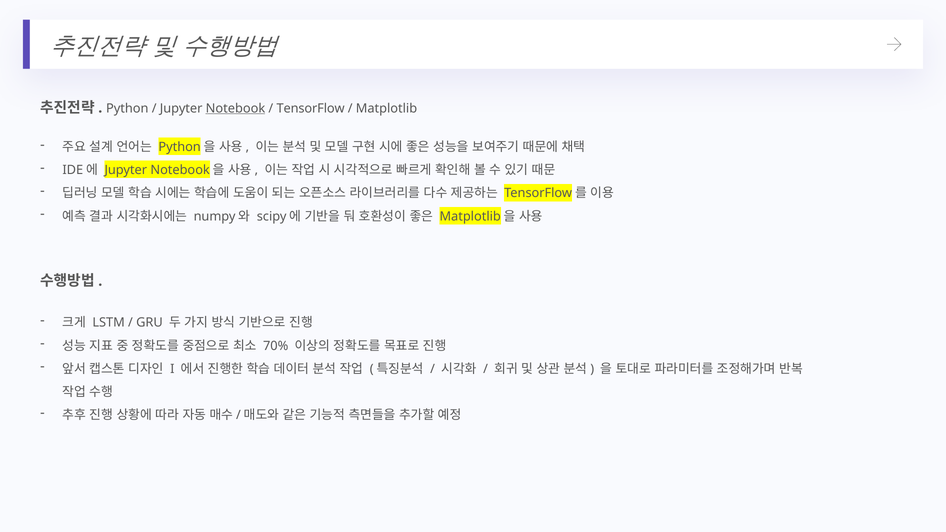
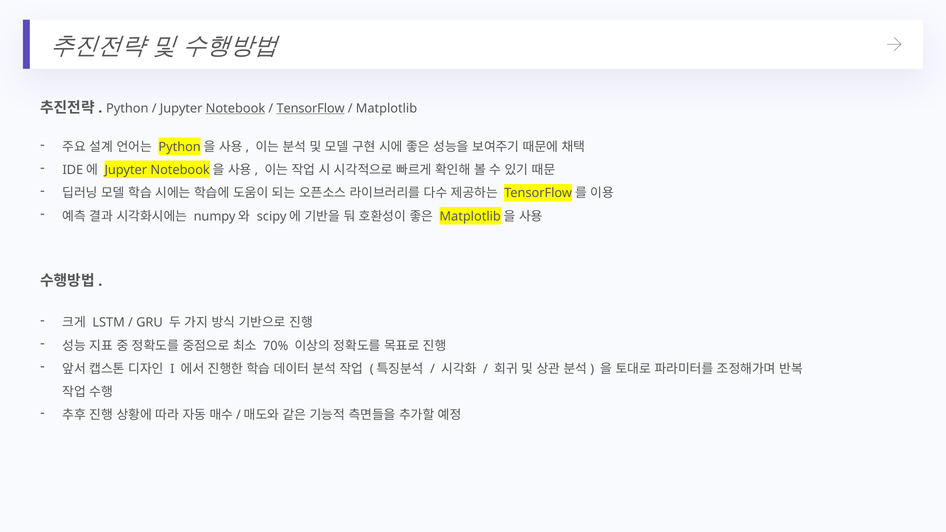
TensorFlow underline: none -> present
